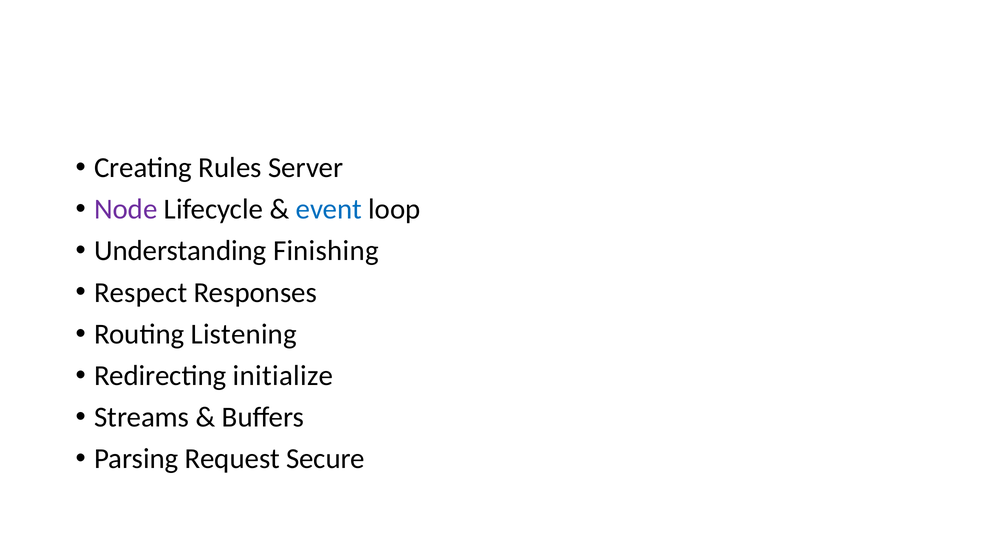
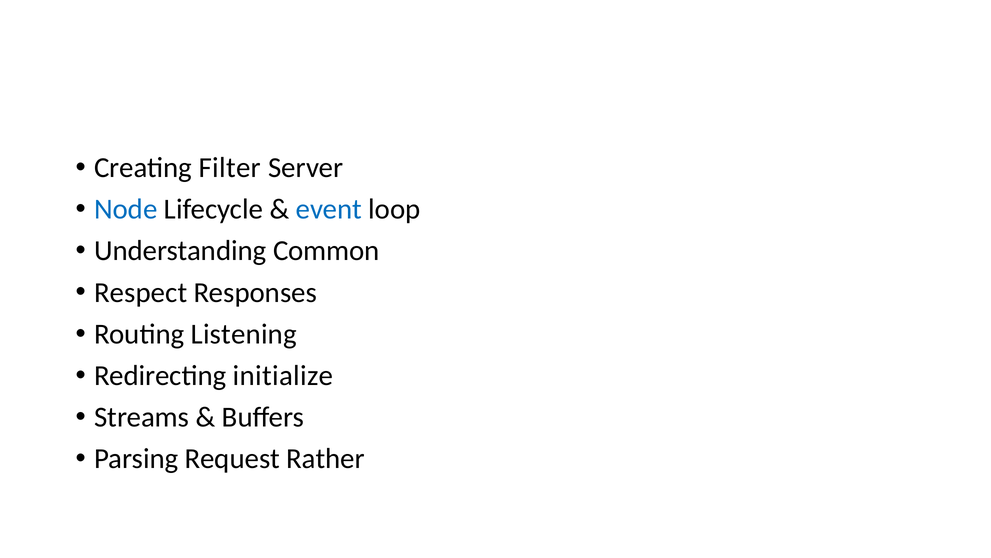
Rules: Rules -> Filter
Node colour: purple -> blue
Finishing: Finishing -> Common
Secure: Secure -> Rather
